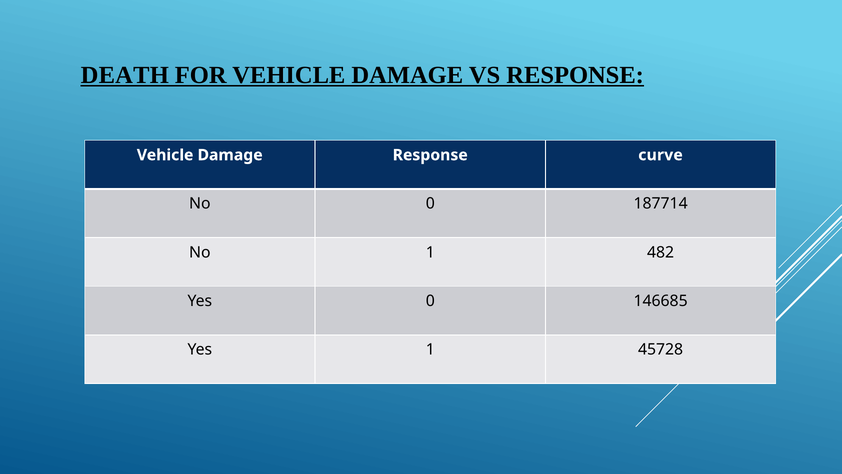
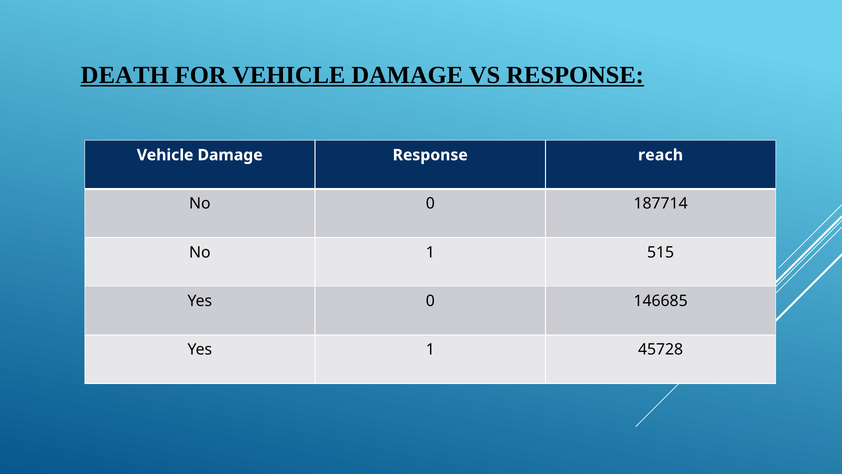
curve: curve -> reach
482: 482 -> 515
